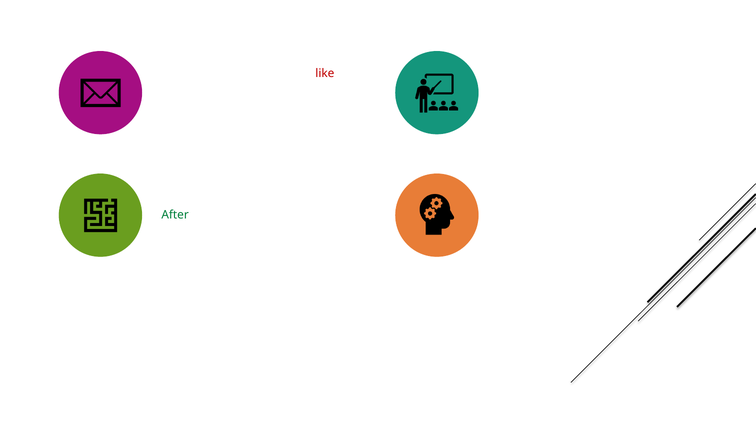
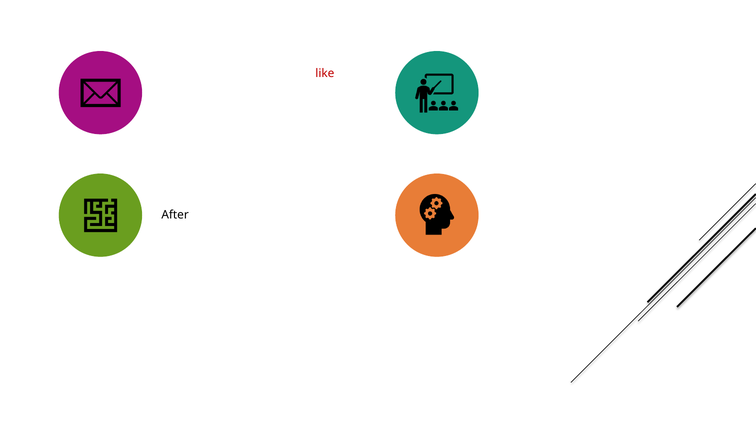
After colour: green -> black
